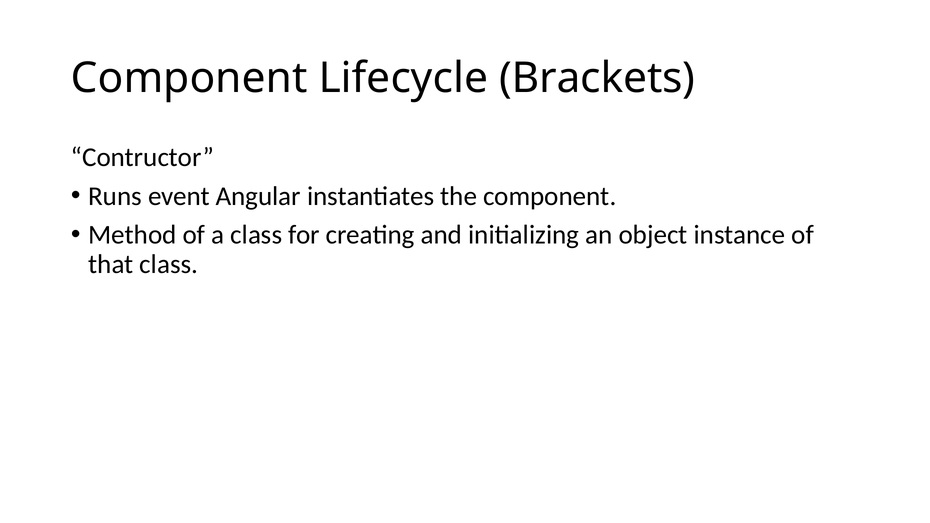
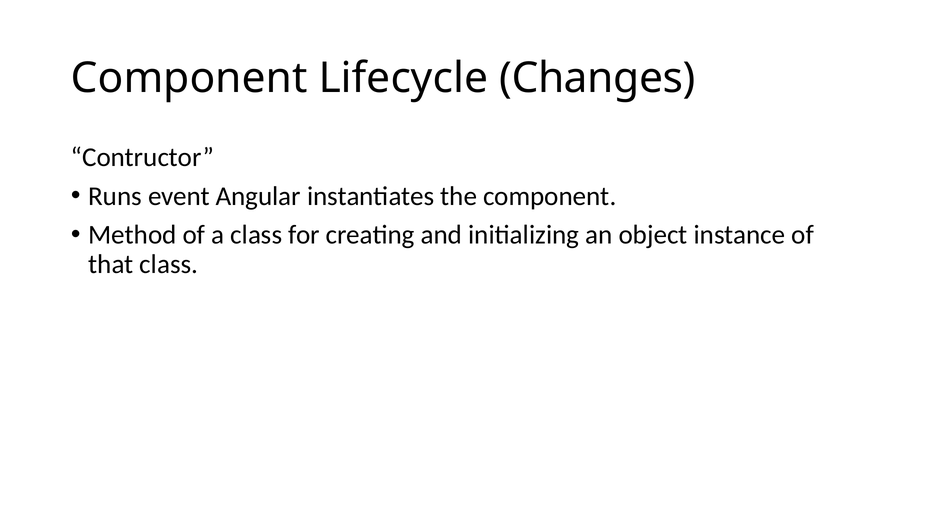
Brackets: Brackets -> Changes
